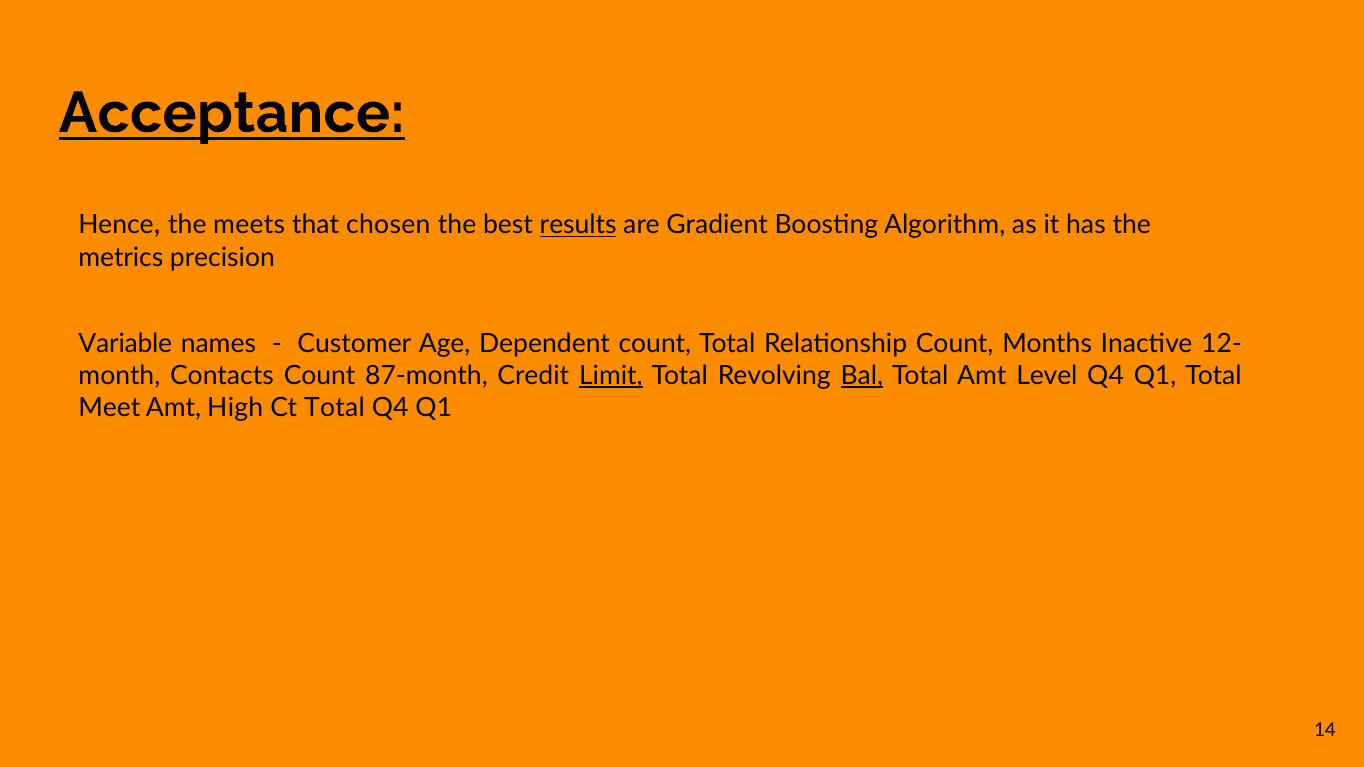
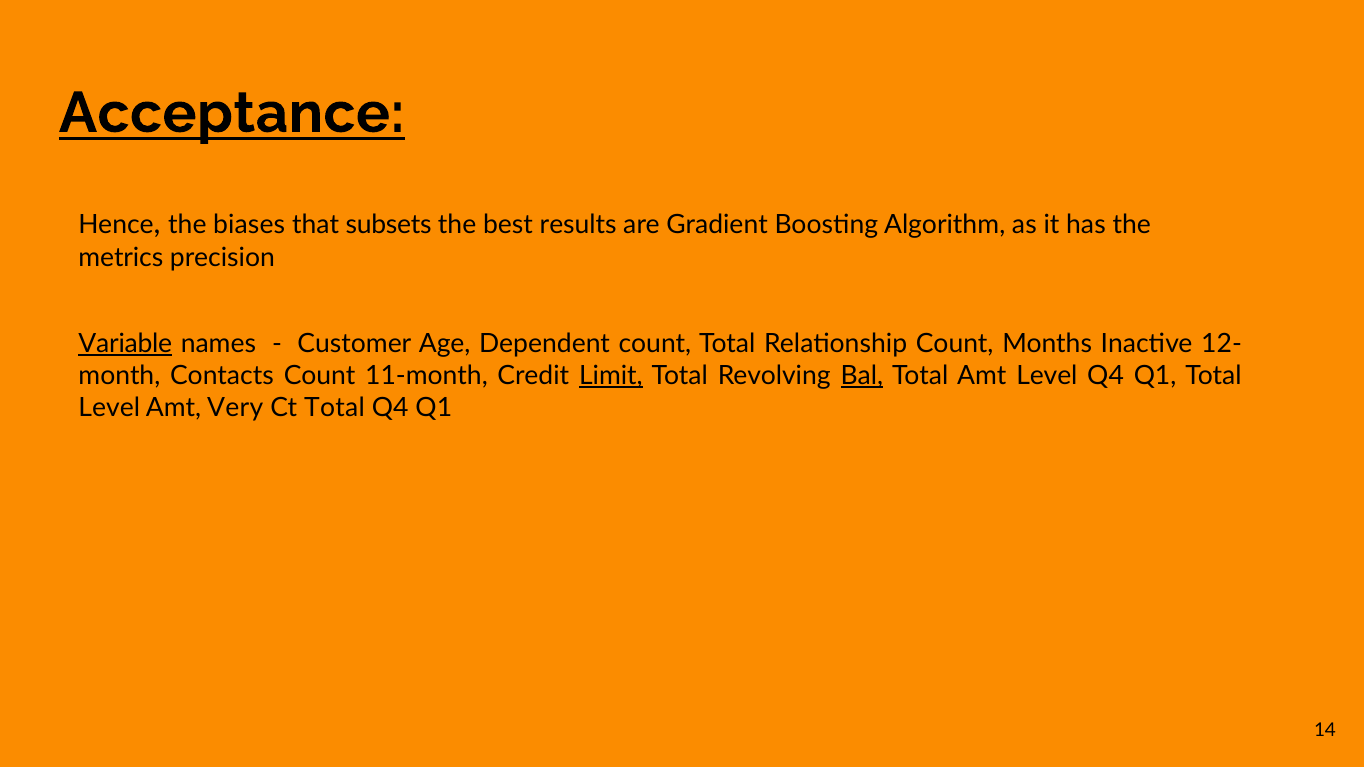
meets: meets -> biases
chosen: chosen -> subsets
results underline: present -> none
Variable underline: none -> present
87-month: 87-month -> 11-month
Meet at (109, 408): Meet -> Level
High: High -> Very
